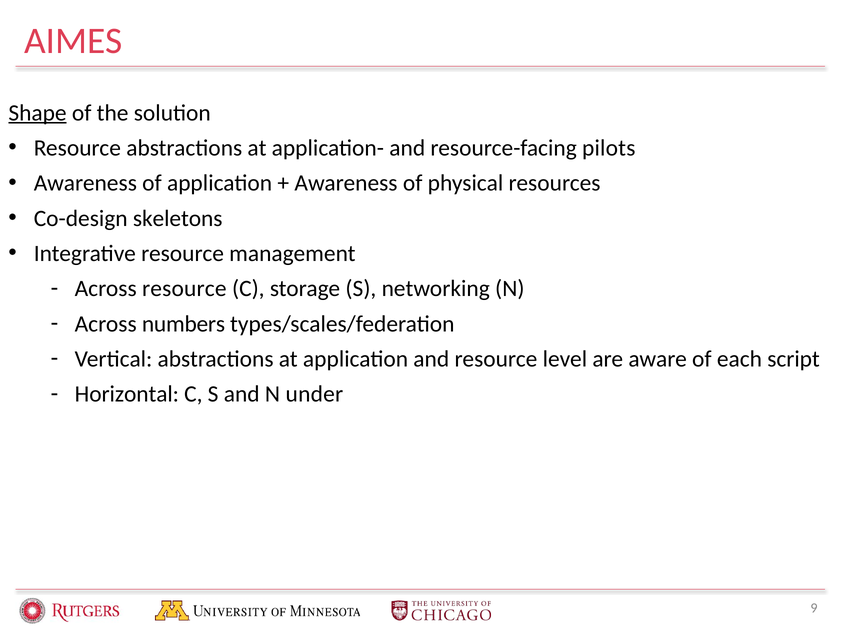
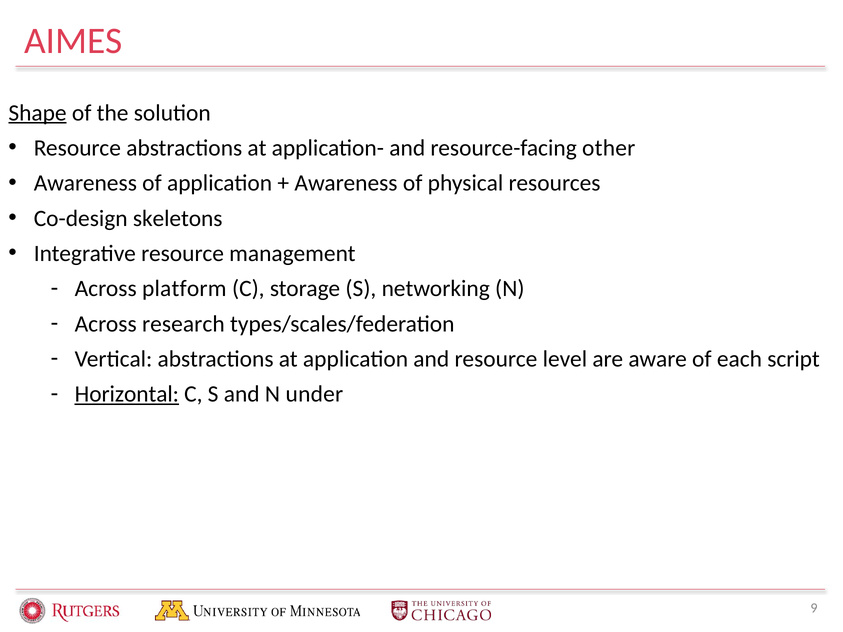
pilots: pilots -> other
Across resource: resource -> platform
numbers: numbers -> research
Horizontal underline: none -> present
